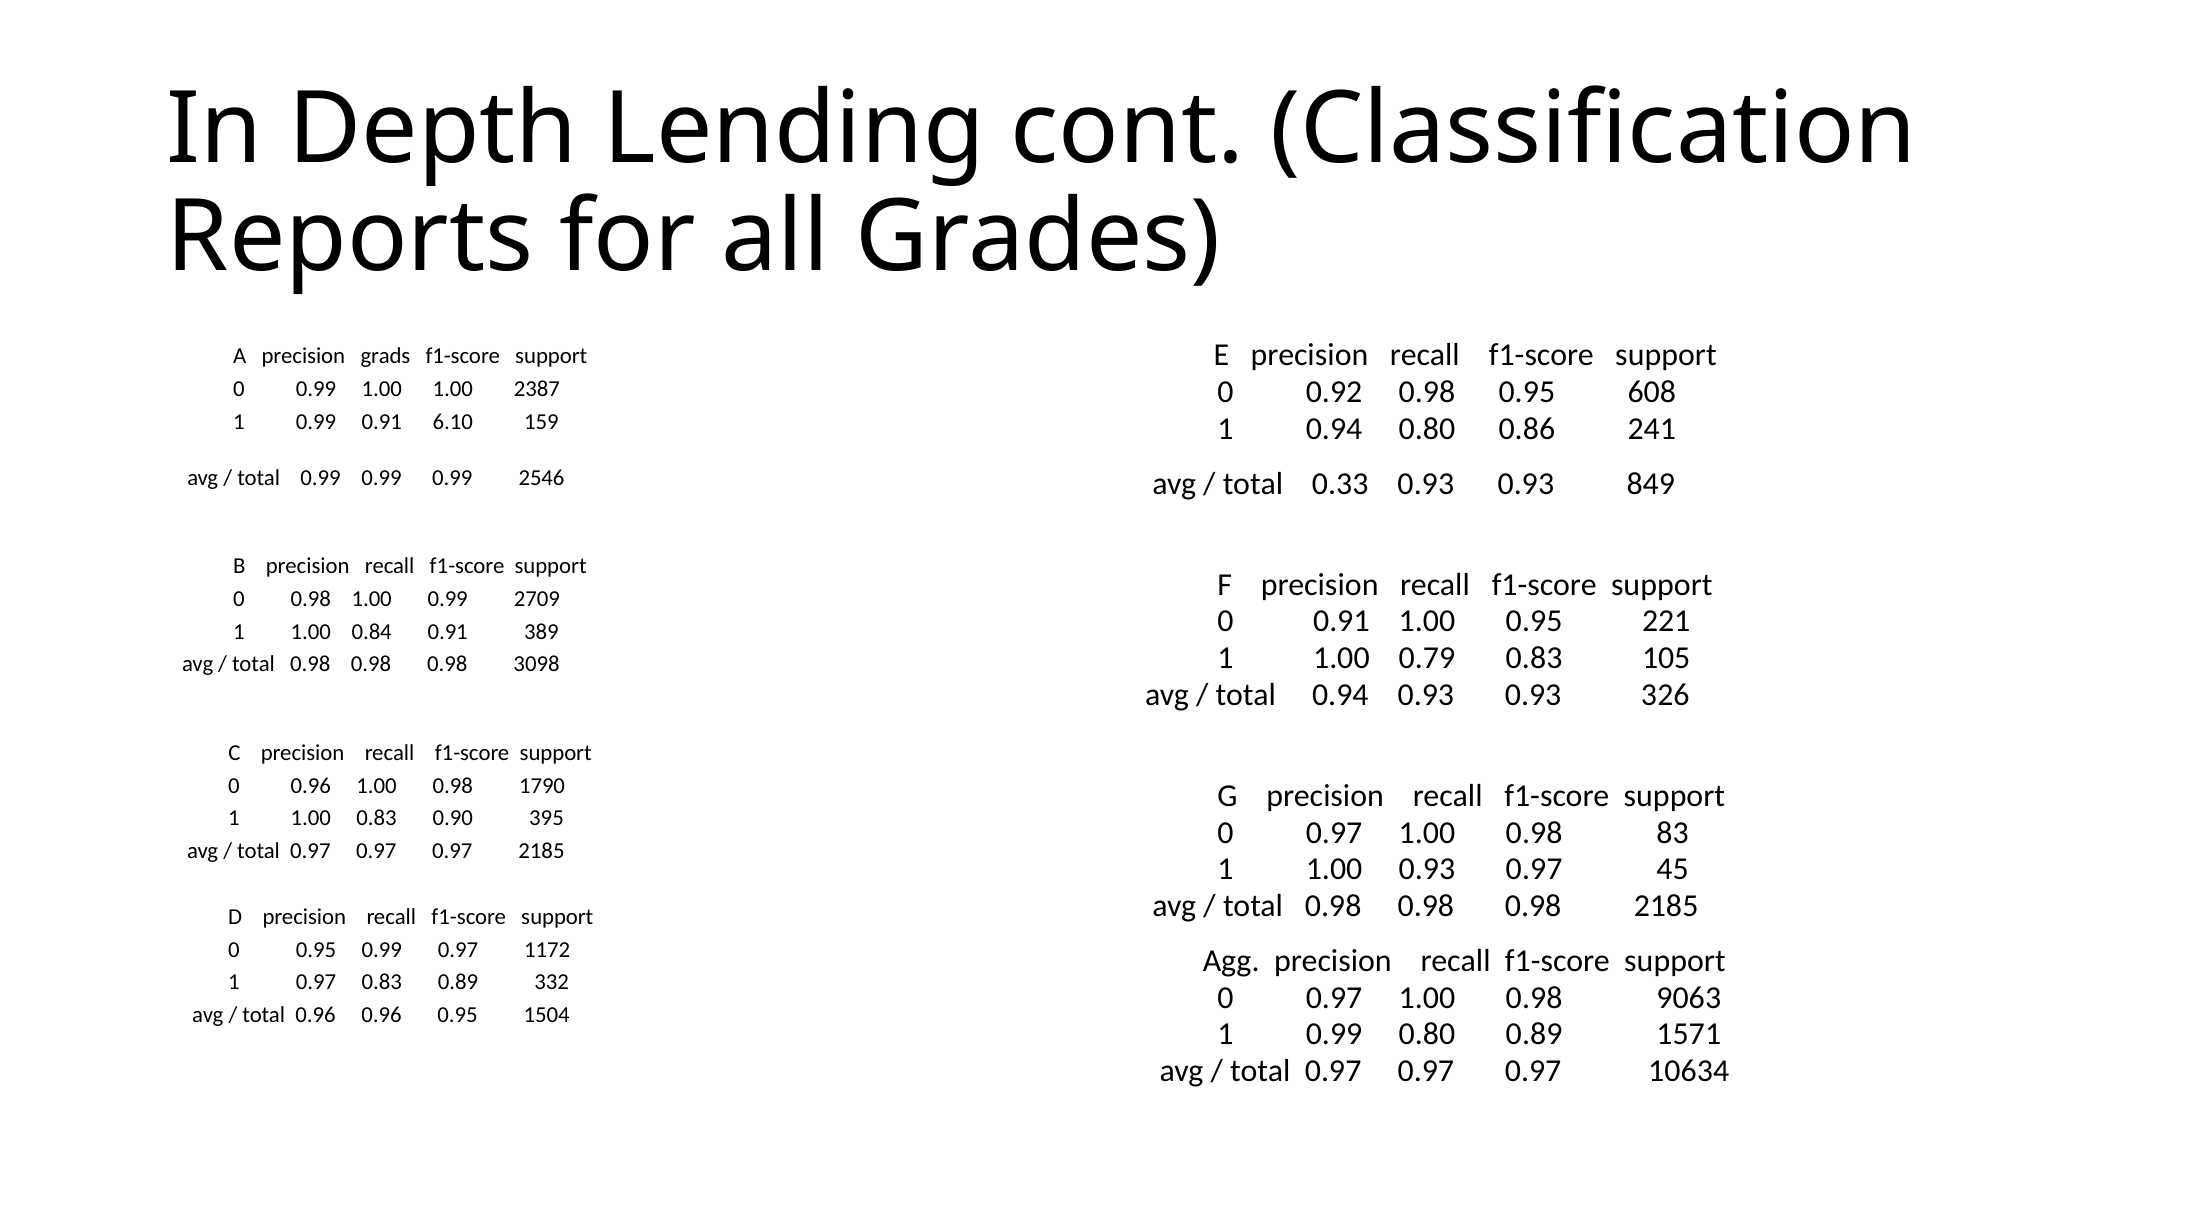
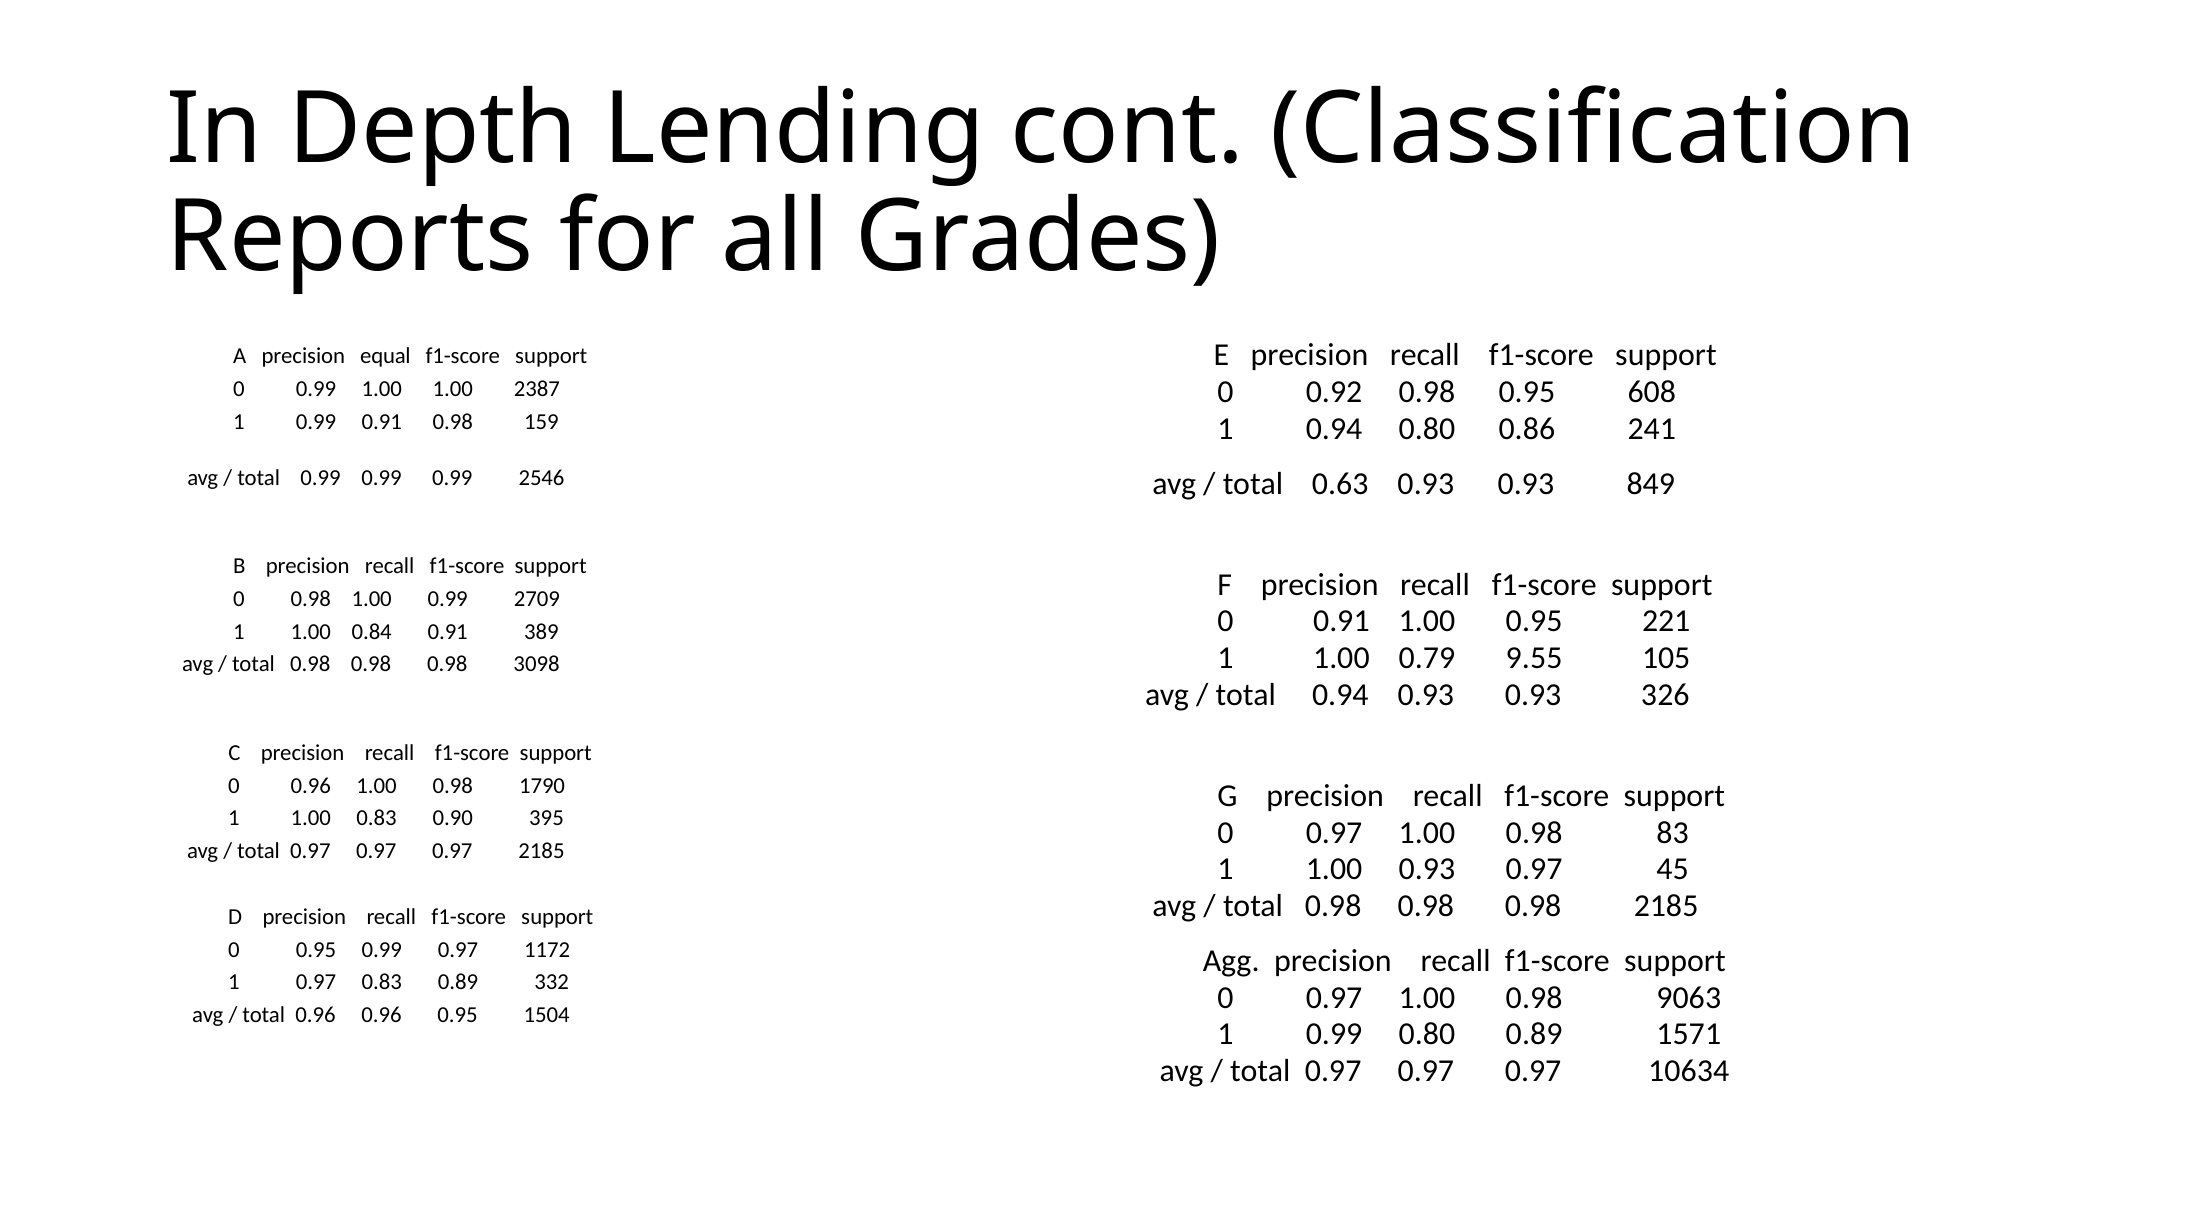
grads: grads -> equal
0.91 6.10: 6.10 -> 0.98
0.33: 0.33 -> 0.63
0.79 0.83: 0.83 -> 9.55
